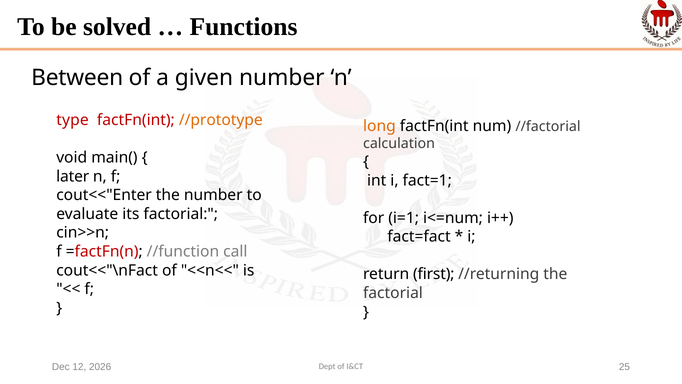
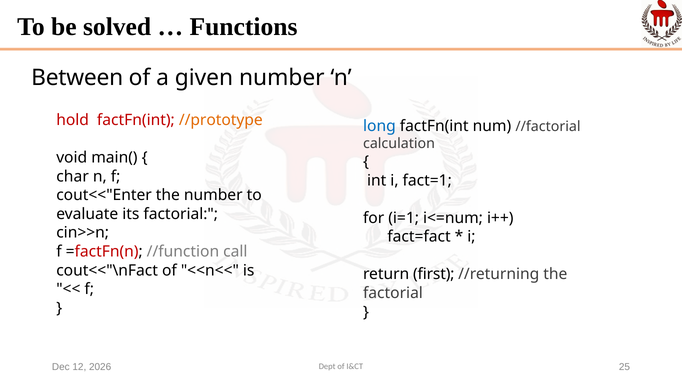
type: type -> hold
long colour: orange -> blue
later: later -> char
